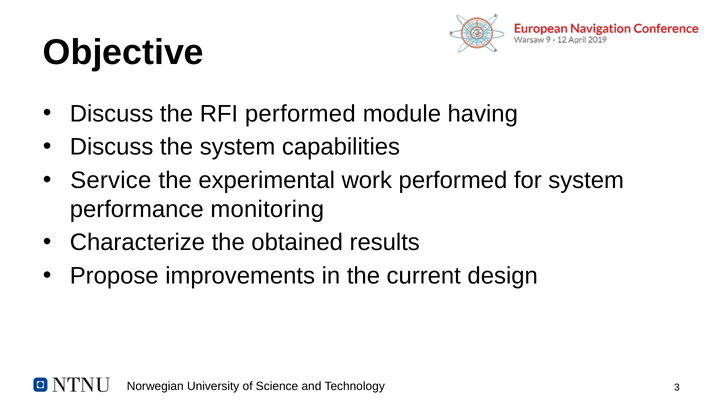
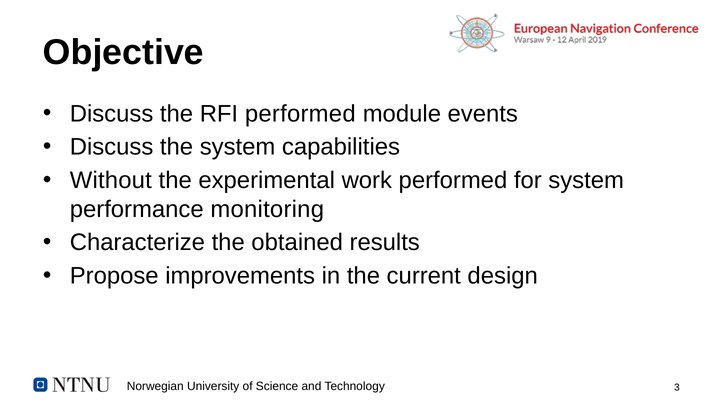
having: having -> events
Service: Service -> Without
